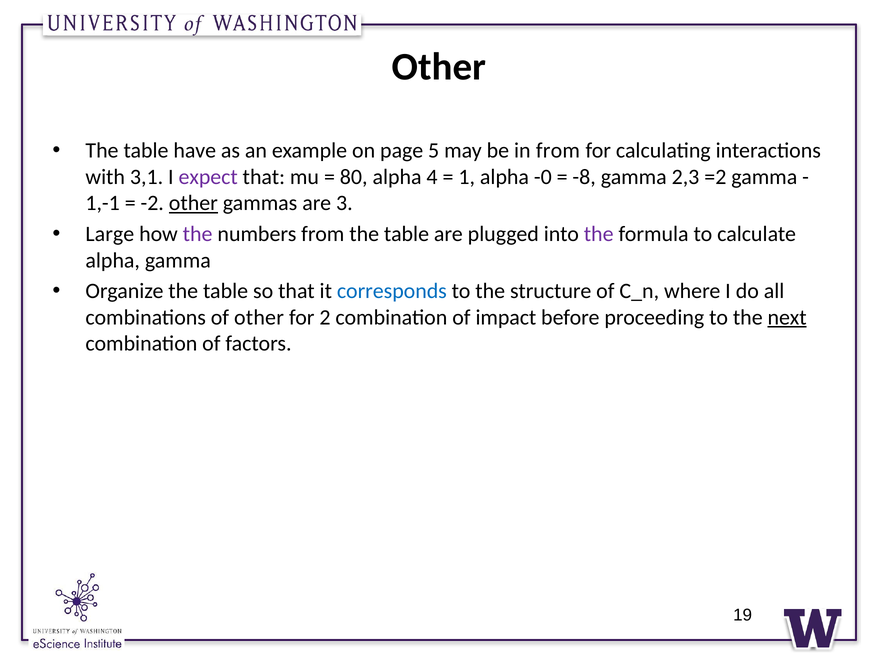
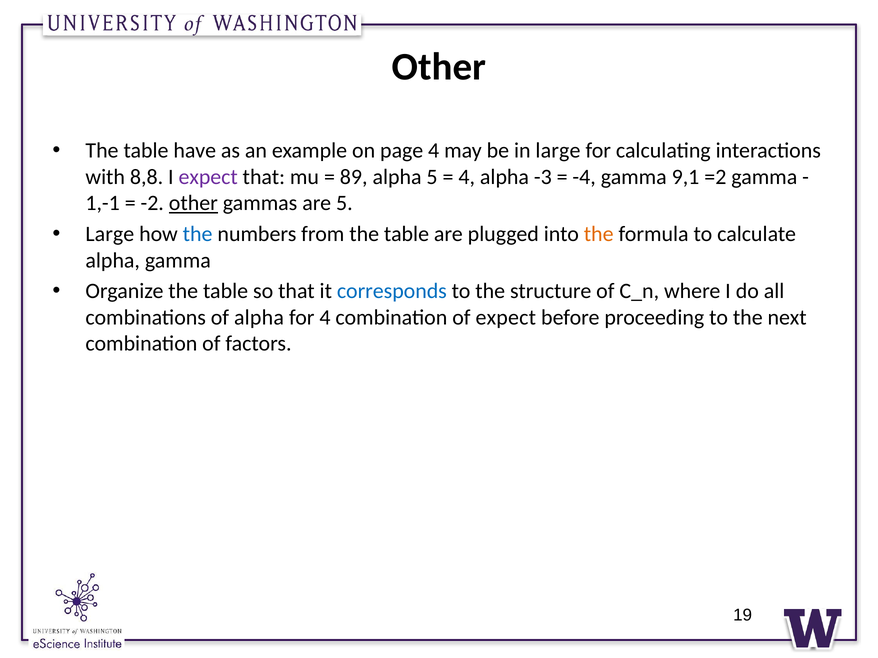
page 5: 5 -> 4
in from: from -> large
3,1: 3,1 -> 8,8
80: 80 -> 89
alpha 4: 4 -> 5
1 at (467, 177): 1 -> 4
-0: -0 -> -3
-8: -8 -> -4
2,3: 2,3 -> 9,1
are 3: 3 -> 5
the at (198, 234) colour: purple -> blue
the at (599, 234) colour: purple -> orange
of other: other -> alpha
for 2: 2 -> 4
of impact: impact -> expect
next underline: present -> none
